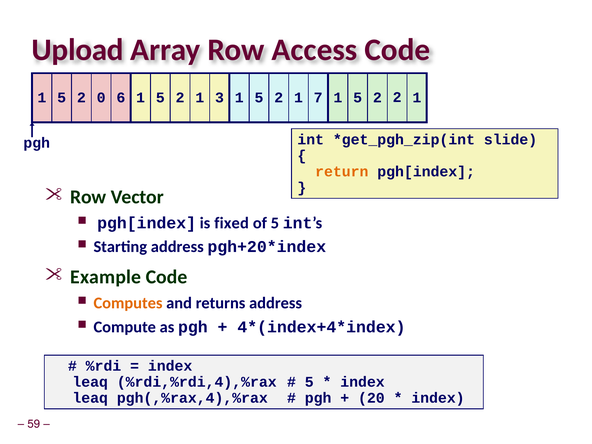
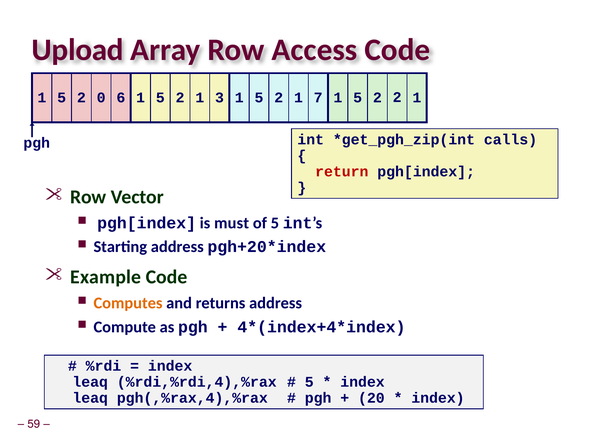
slide: slide -> calls
return colour: orange -> red
fixed: fixed -> must
